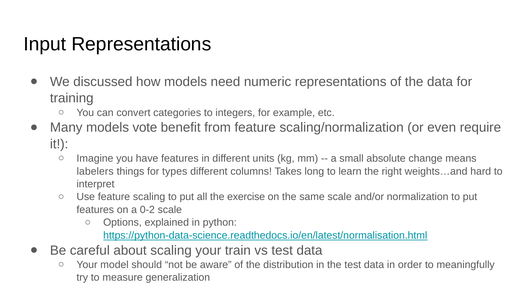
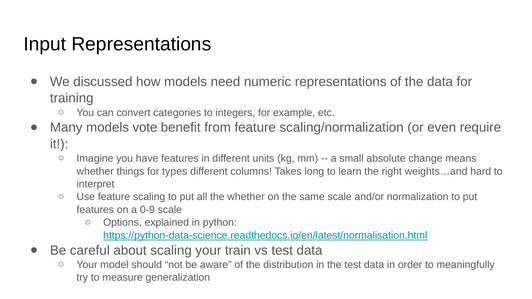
labelers at (95, 171): labelers -> whether
the exercise: exercise -> whether
0-2: 0-2 -> 0-9
